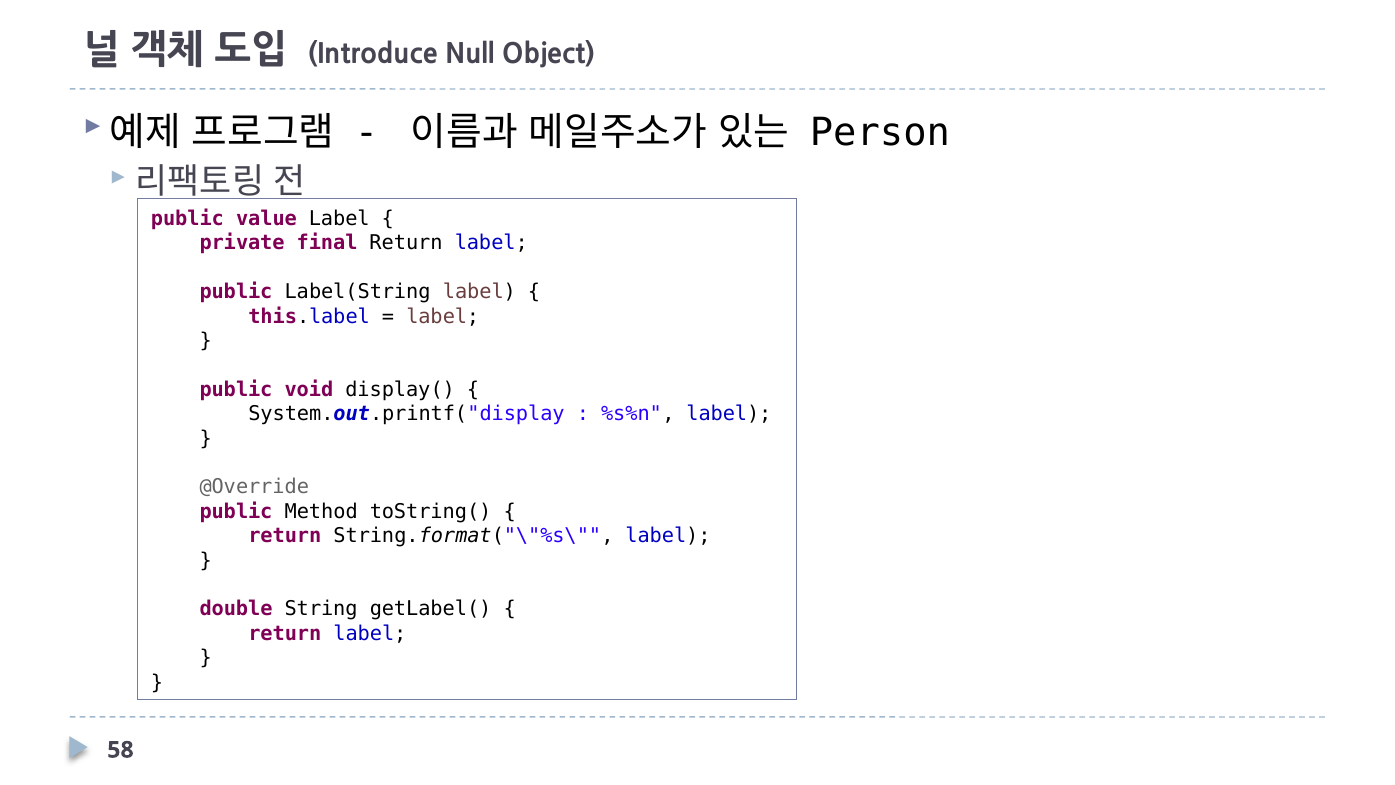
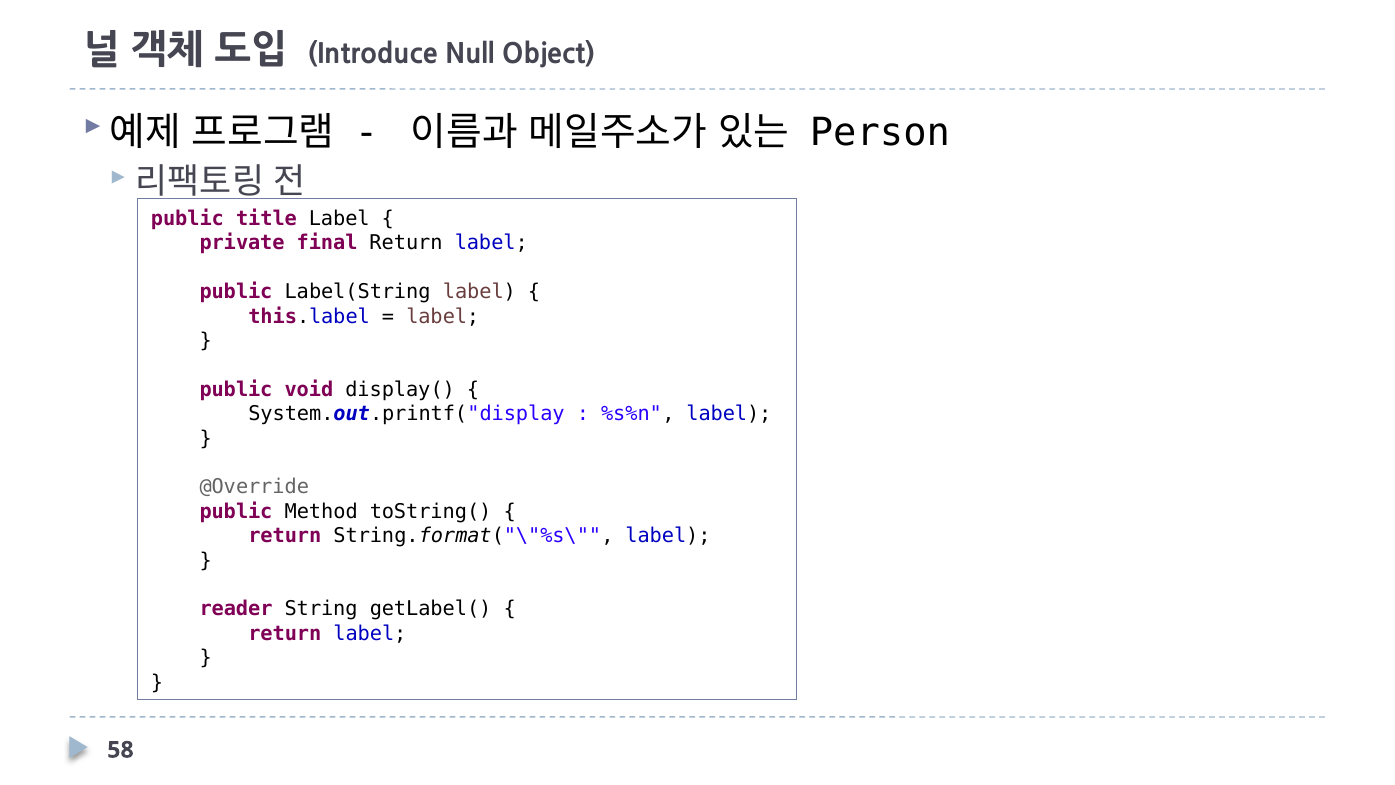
value: value -> title
double: double -> reader
